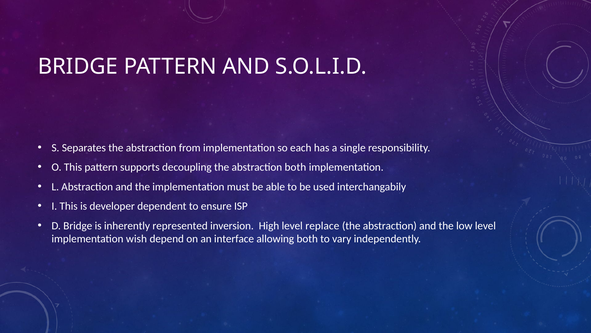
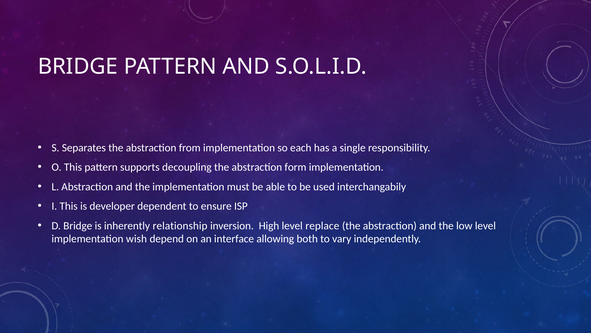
abstraction both: both -> form
represented: represented -> relationship
